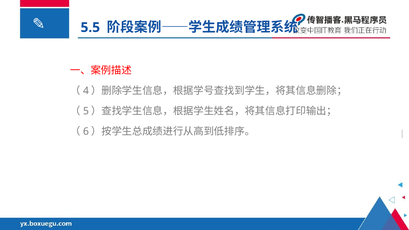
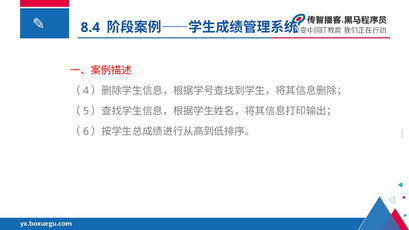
5.5: 5.5 -> 8.4
